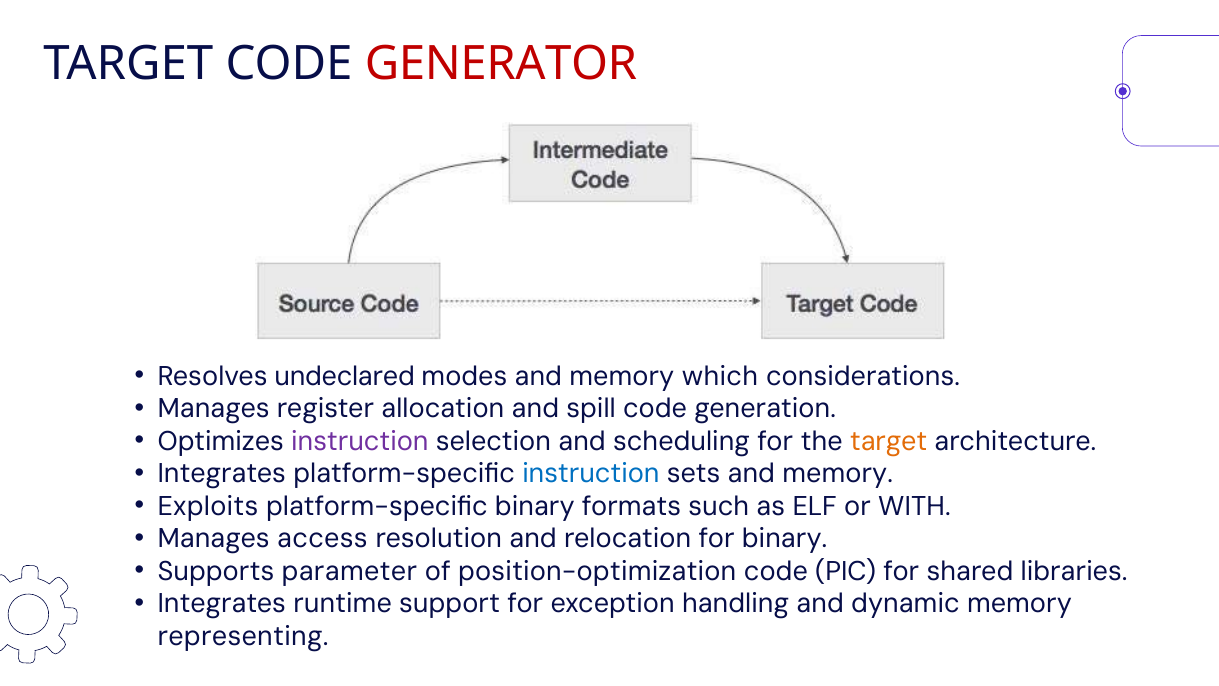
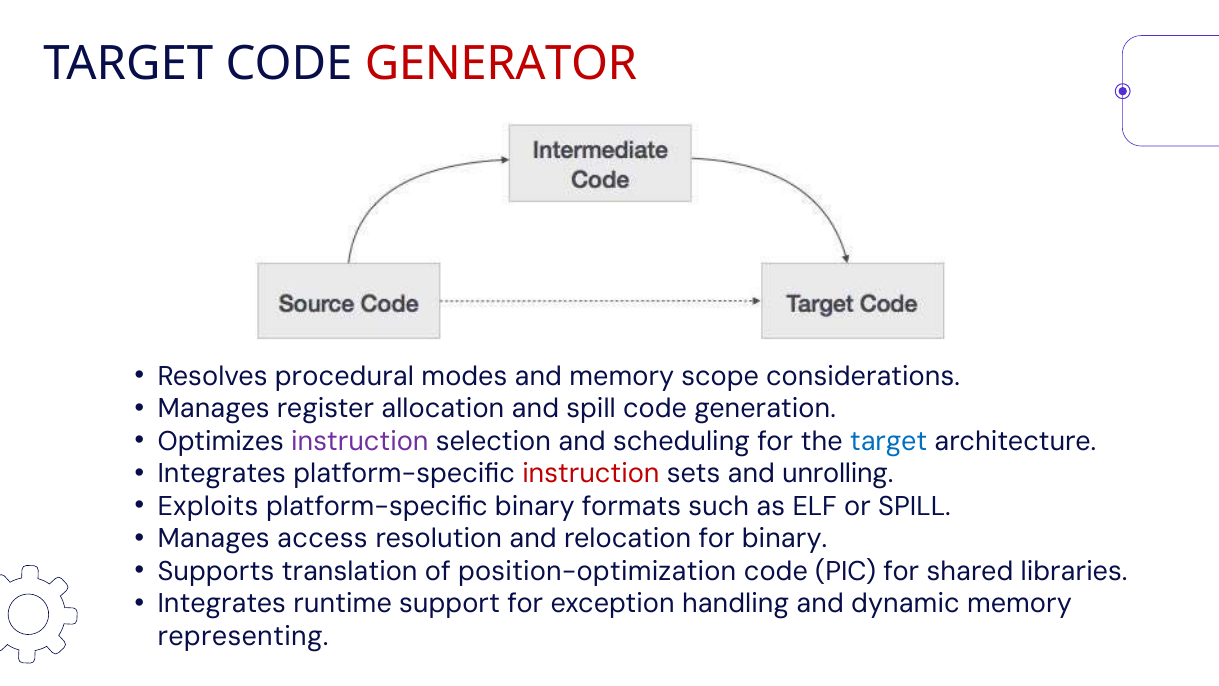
undeclared: undeclared -> procedural
which: which -> scope
target at (889, 441) colour: orange -> blue
instruction at (591, 474) colour: blue -> red
sets and memory: memory -> unrolling
or WITH: WITH -> SPILL
parameter: parameter -> translation
